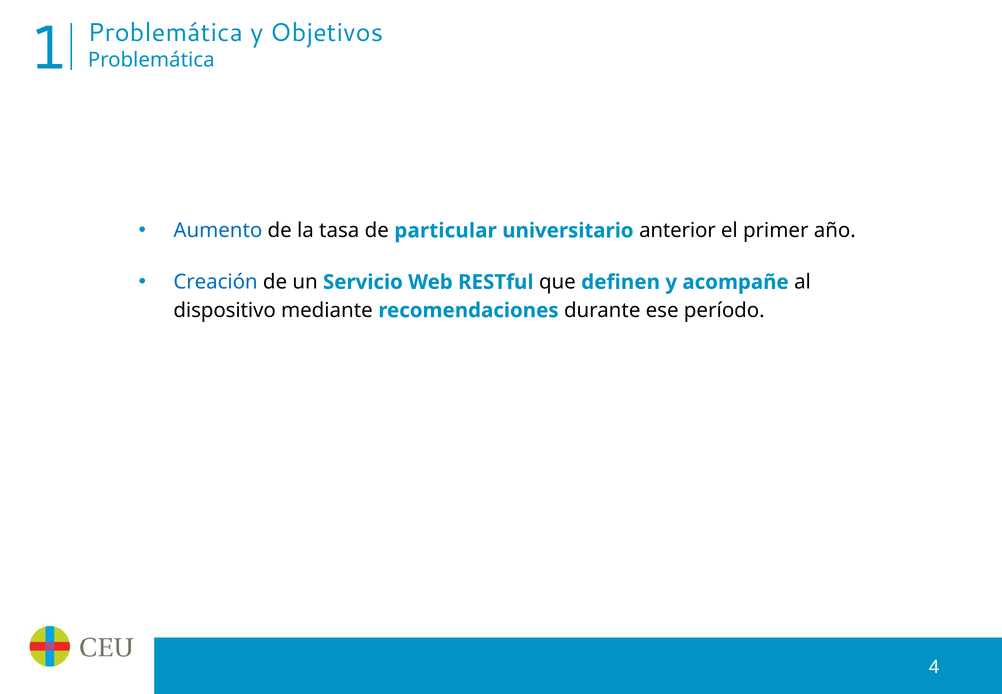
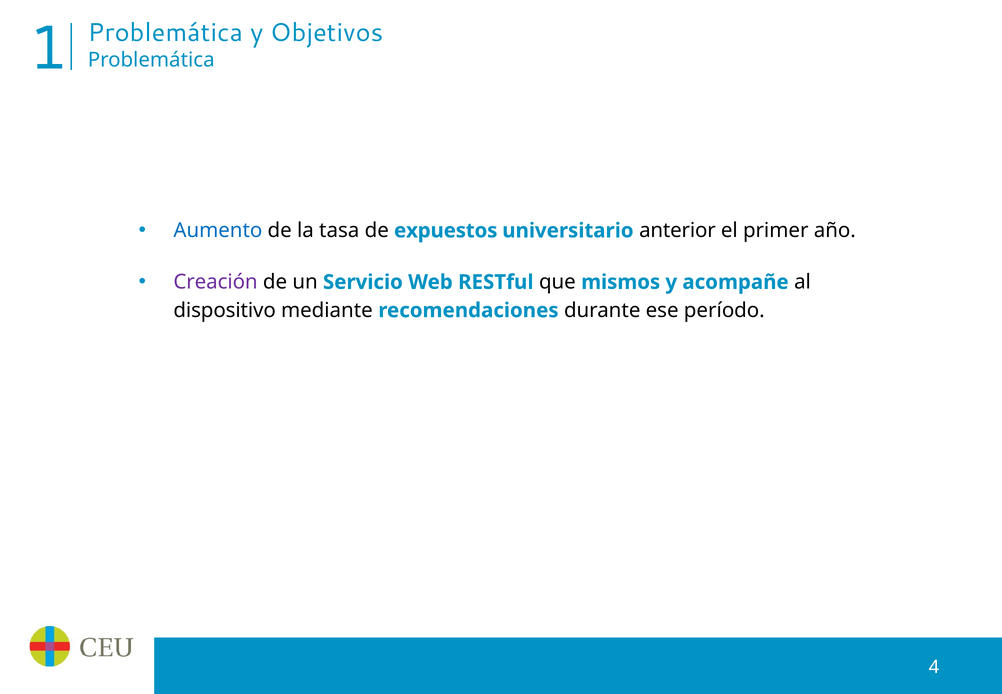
particular: particular -> expuestos
Creación colour: blue -> purple
definen: definen -> mismos
